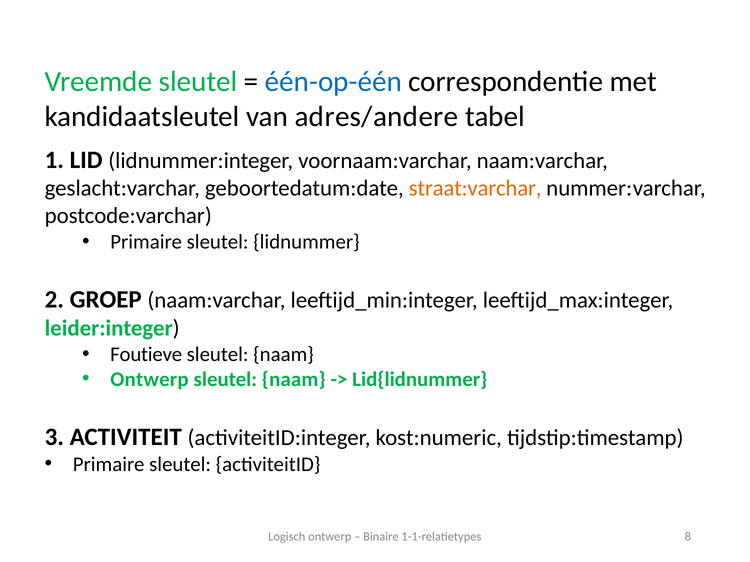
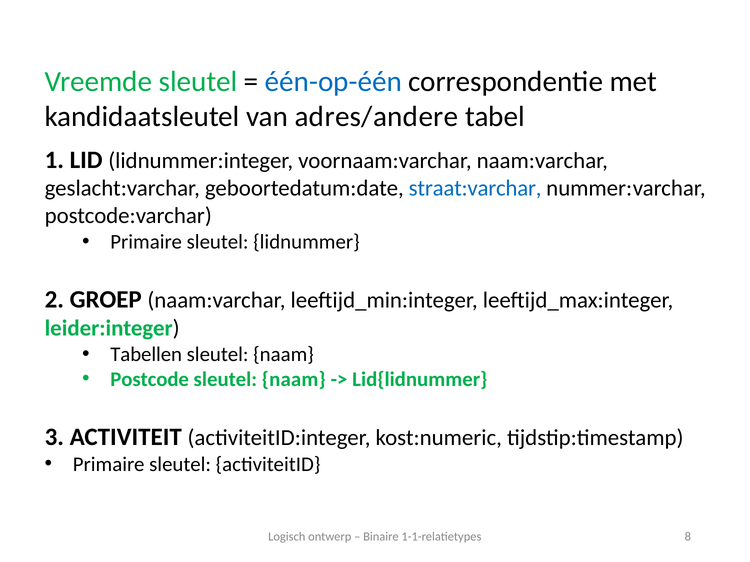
straat:varchar colour: orange -> blue
Foutieve: Foutieve -> Tabellen
Ontwerp at (149, 380): Ontwerp -> Postcode
